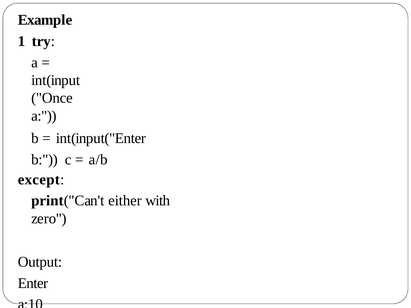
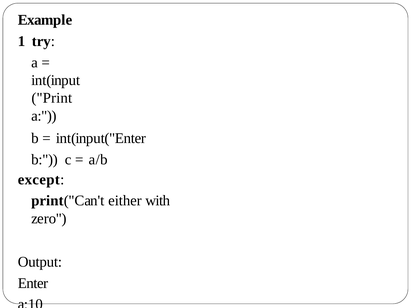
Once: Once -> Print
